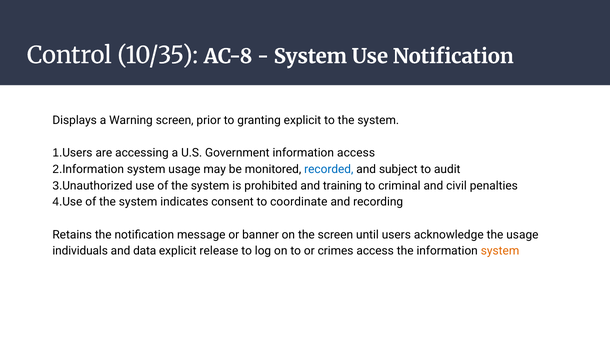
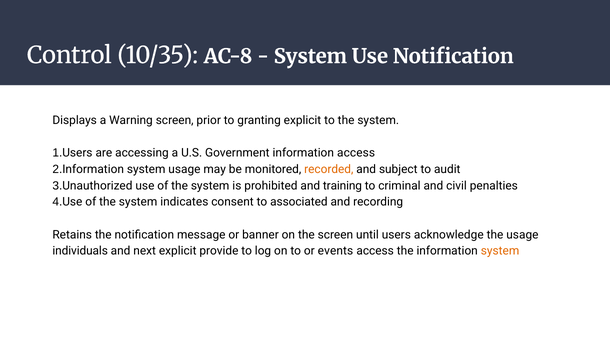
recorded colour: blue -> orange
coordinate: coordinate -> associated
data: data -> next
release: release -> provide
crimes: crimes -> events
